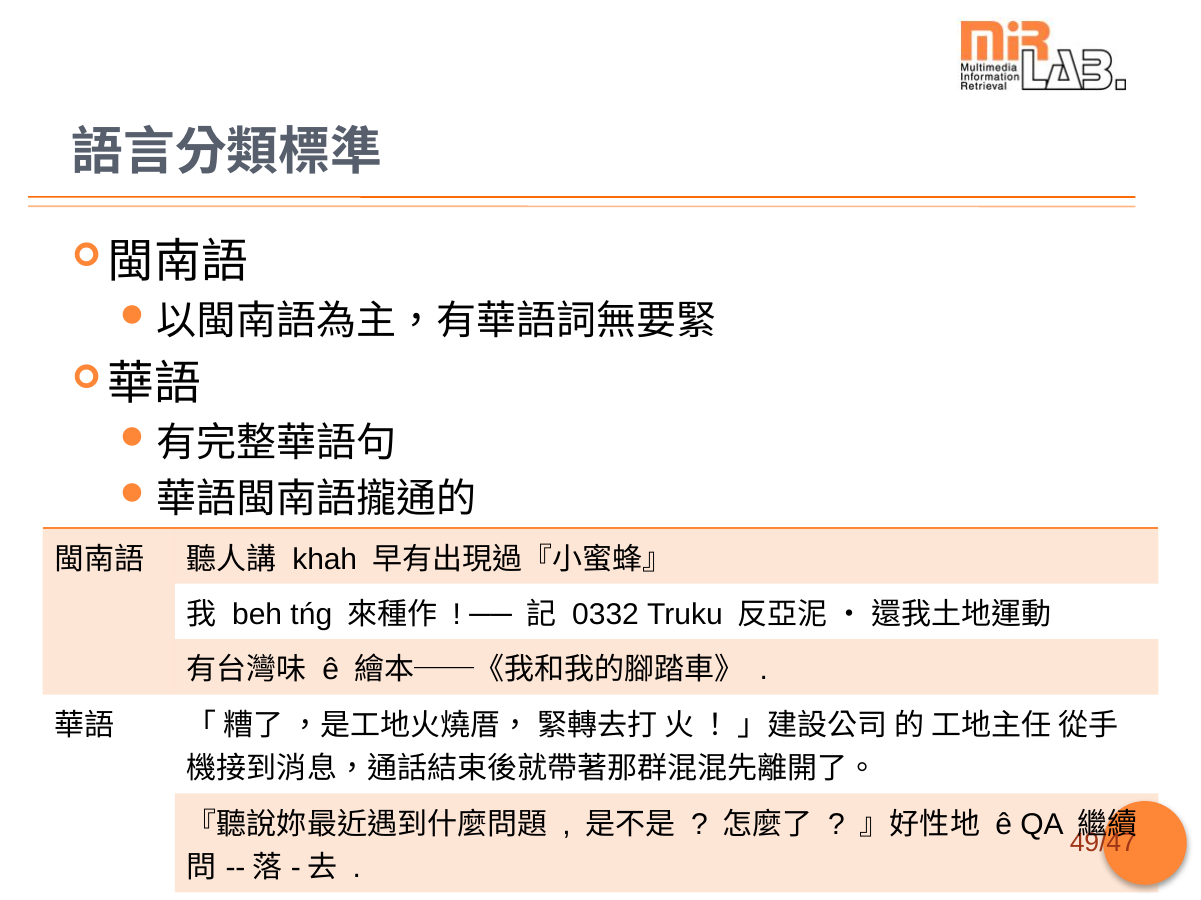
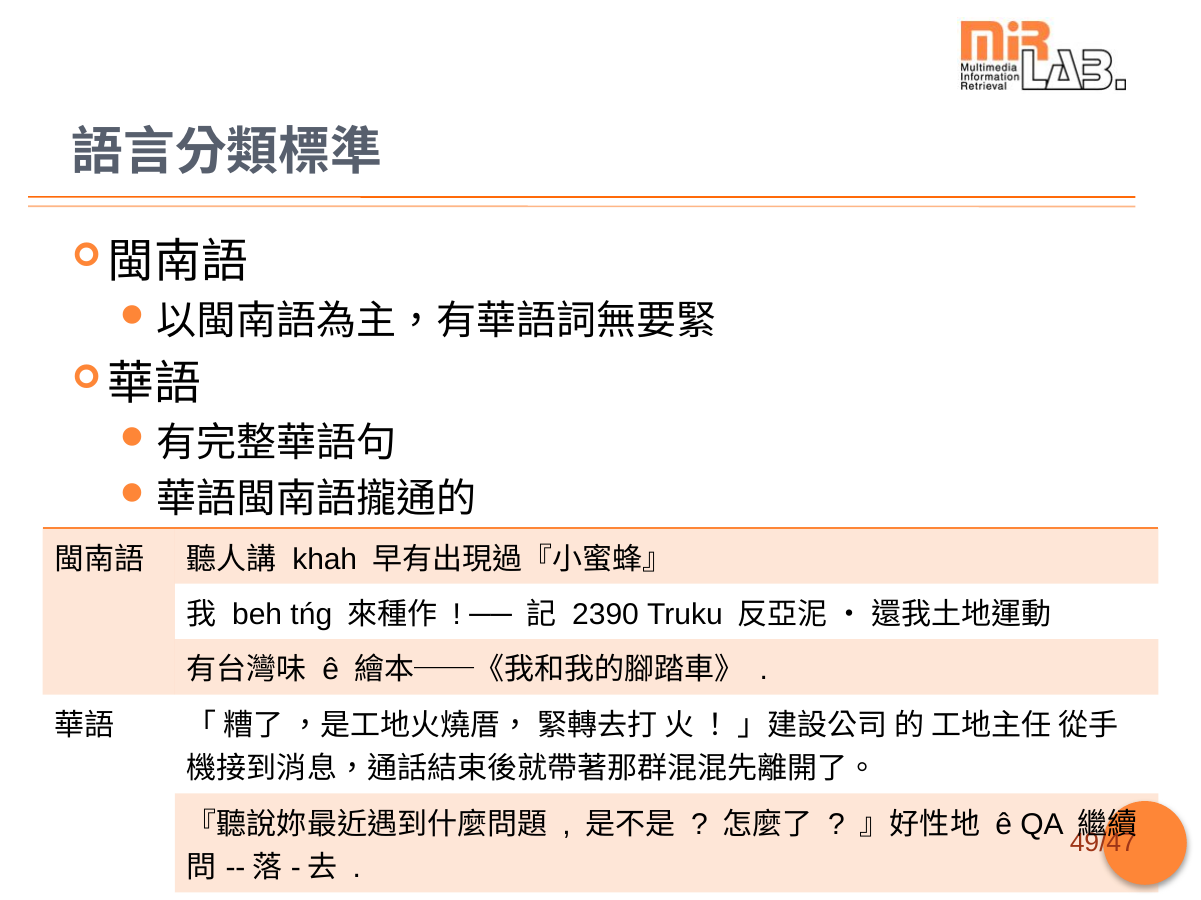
0332: 0332 -> 2390
